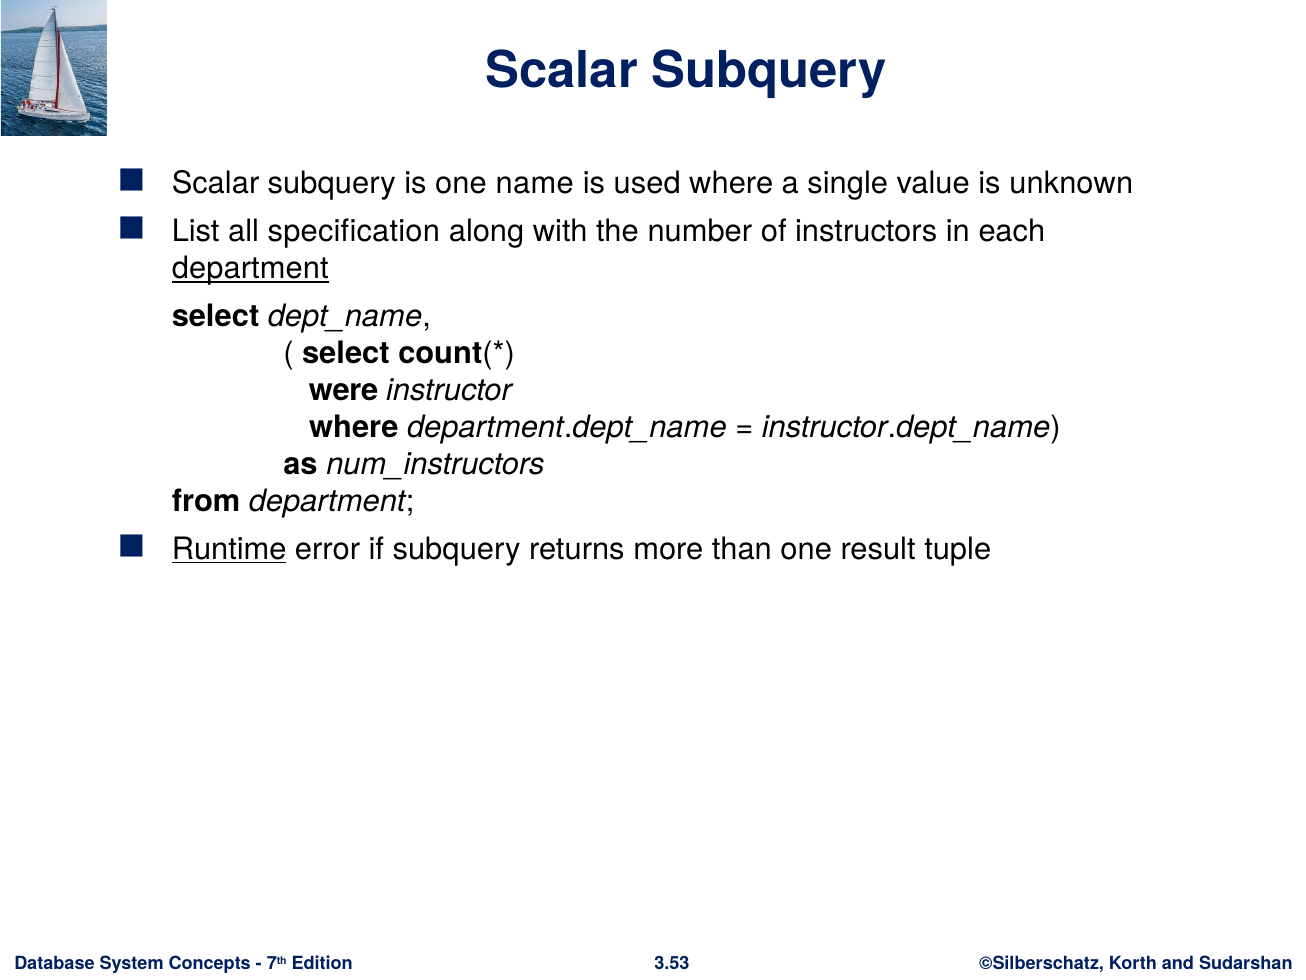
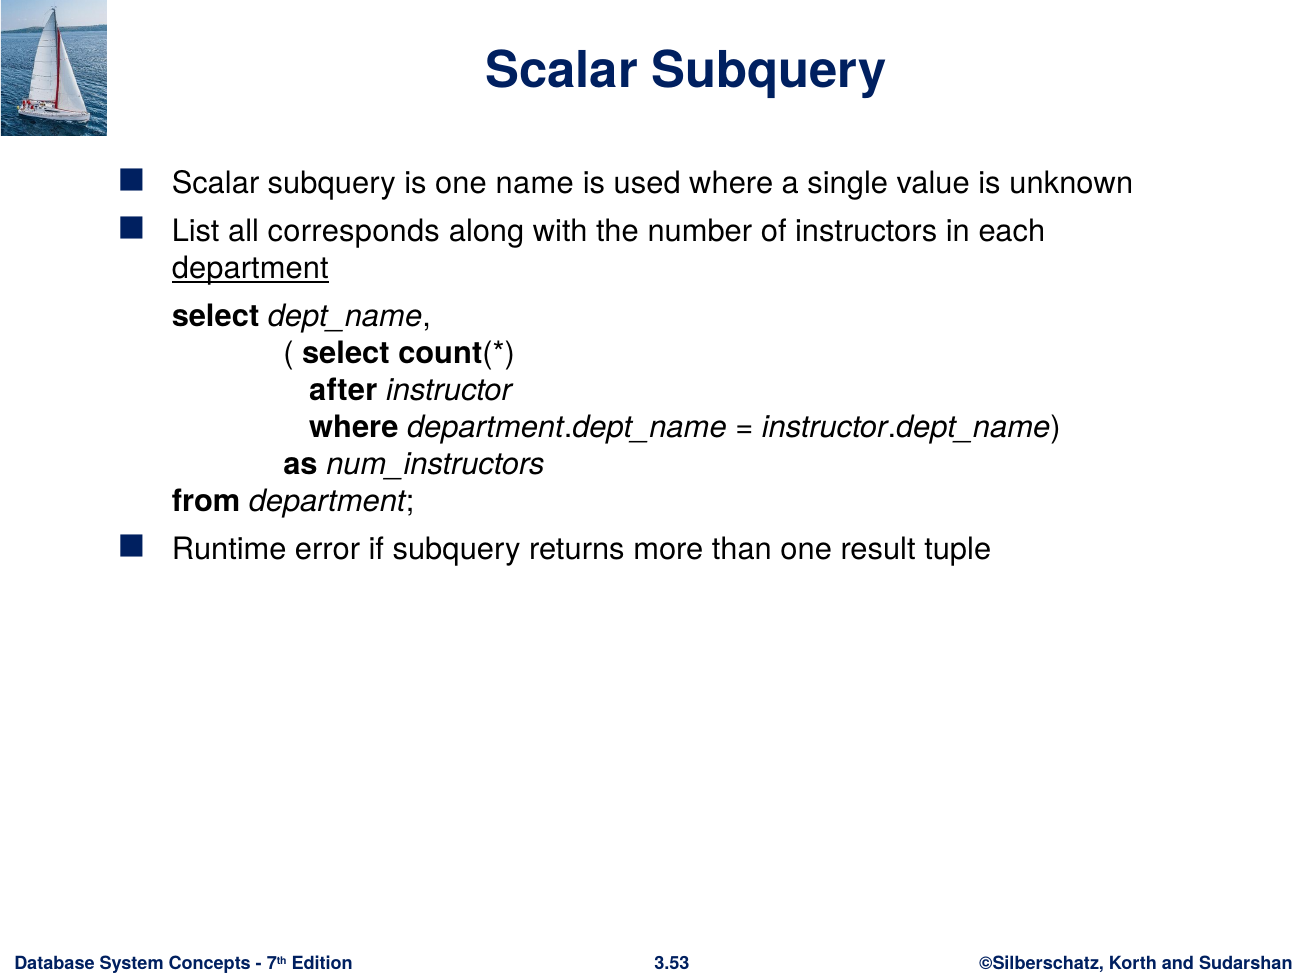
specification: specification -> corresponds
were: were -> after
Runtime underline: present -> none
